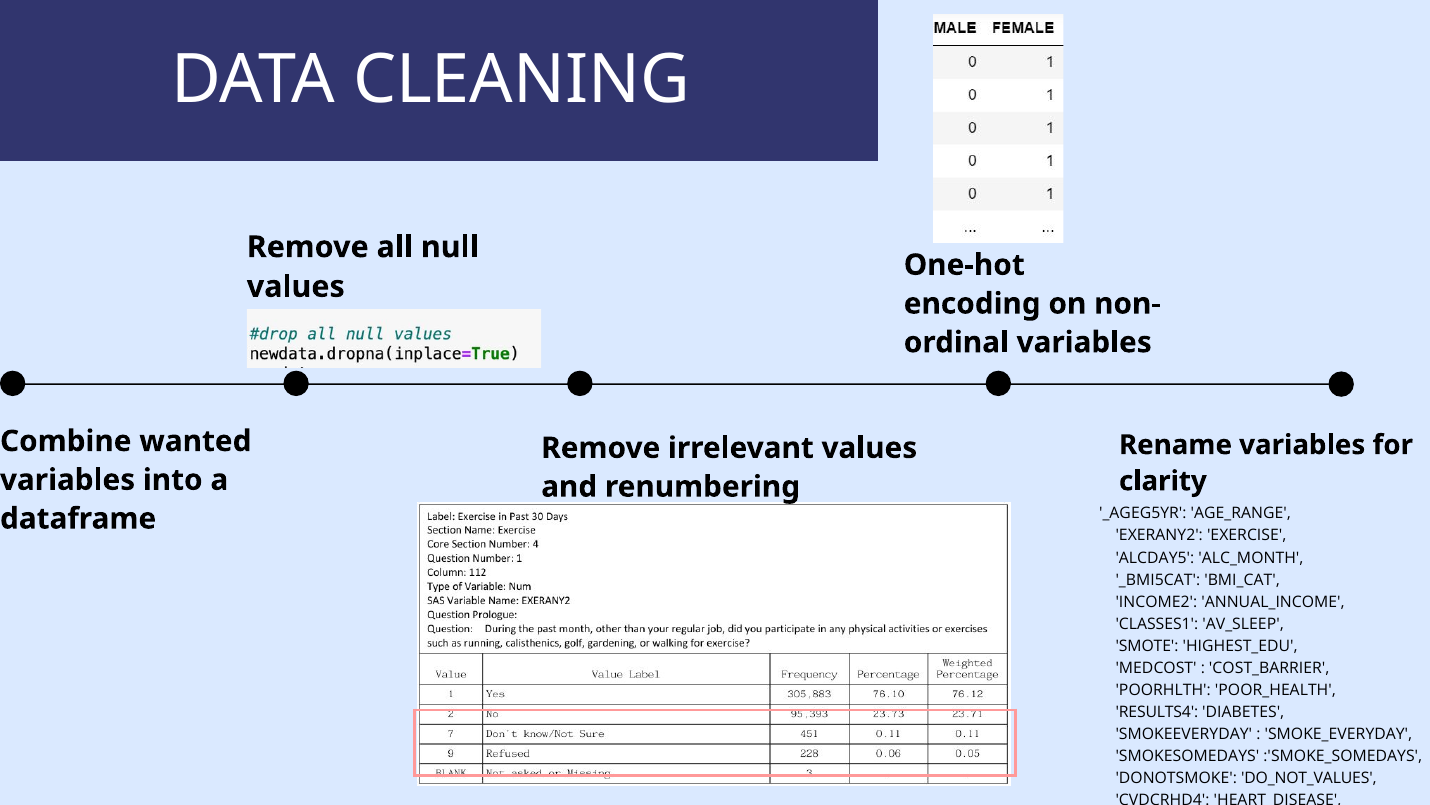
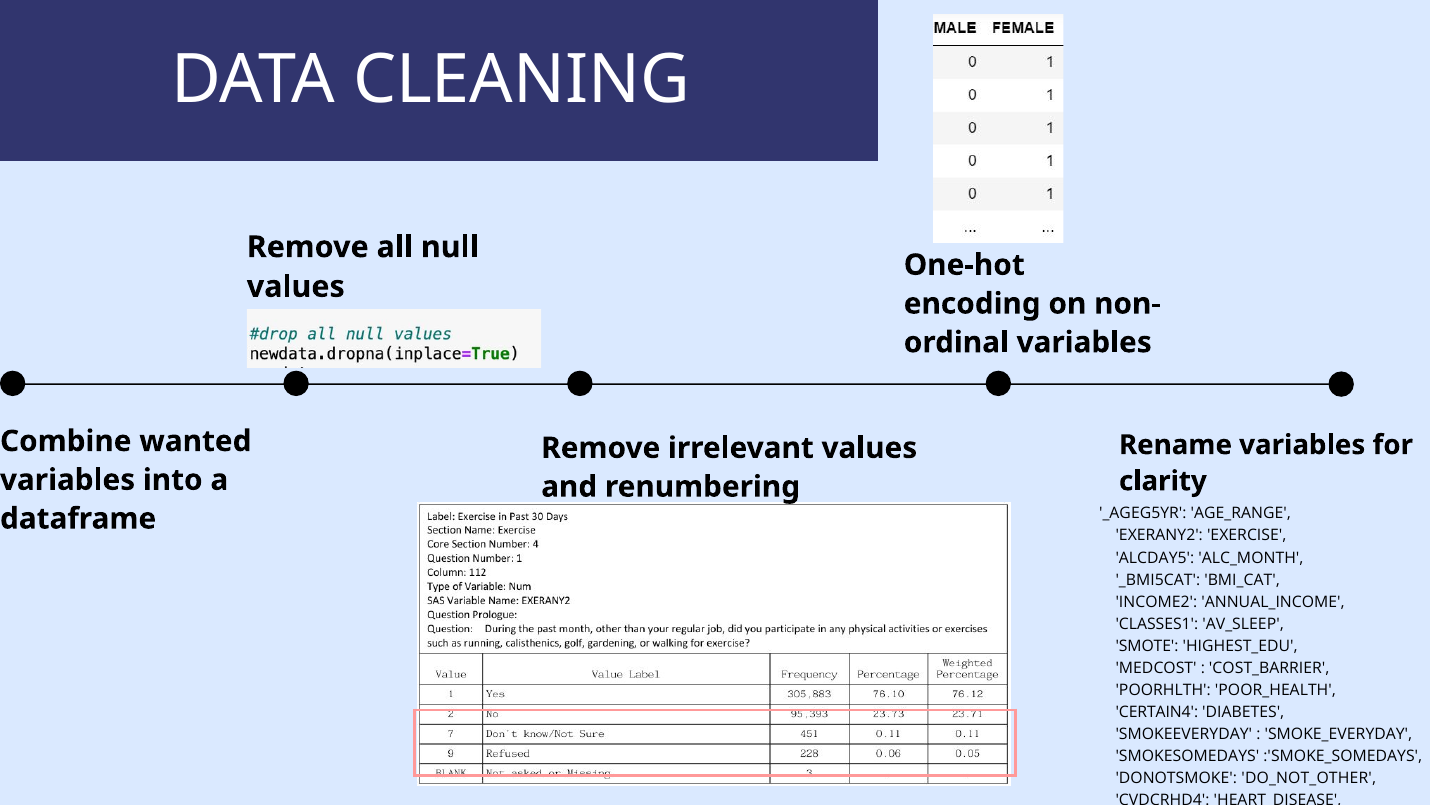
RESULTS4: RESULTS4 -> CERTAIN4
DO_NOT_VALUES: DO_NOT_VALUES -> DO_NOT_OTHER
